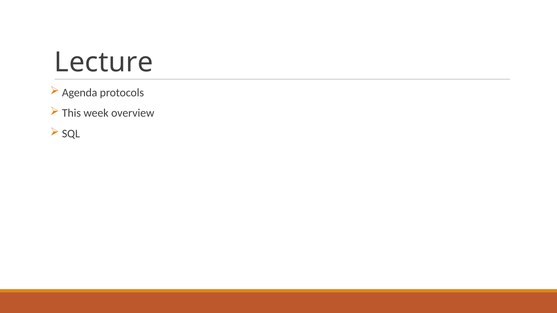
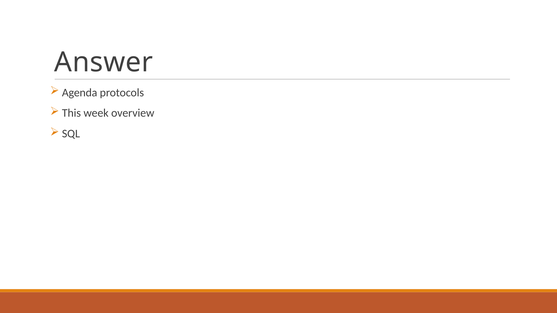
Lecture: Lecture -> Answer
